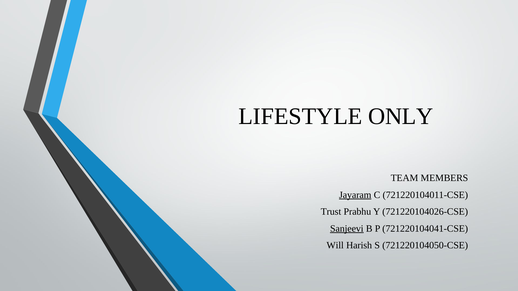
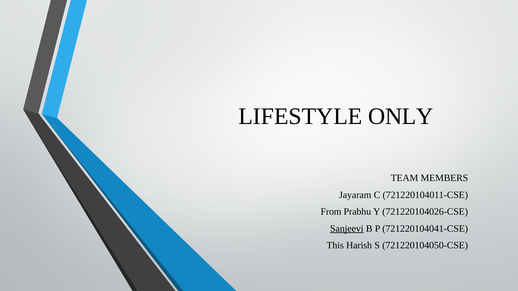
Jayaram underline: present -> none
Trust: Trust -> From
Will: Will -> This
